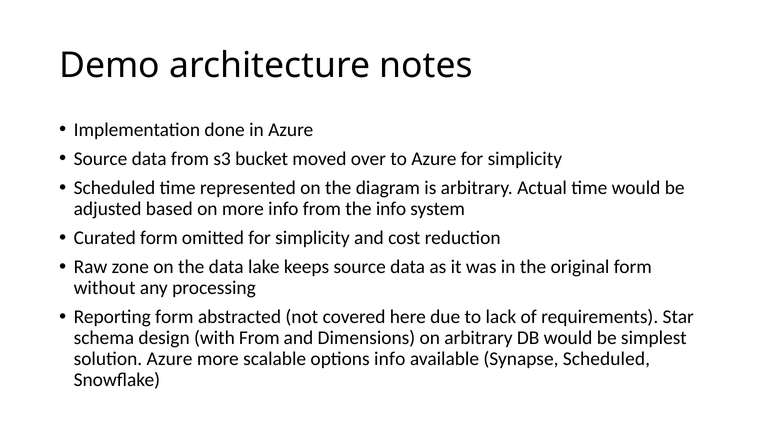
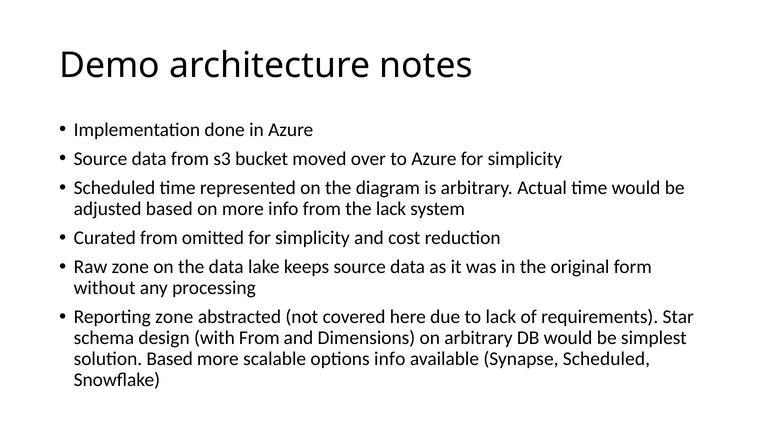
the info: info -> lack
Curated form: form -> from
Reporting form: form -> zone
solution Azure: Azure -> Based
